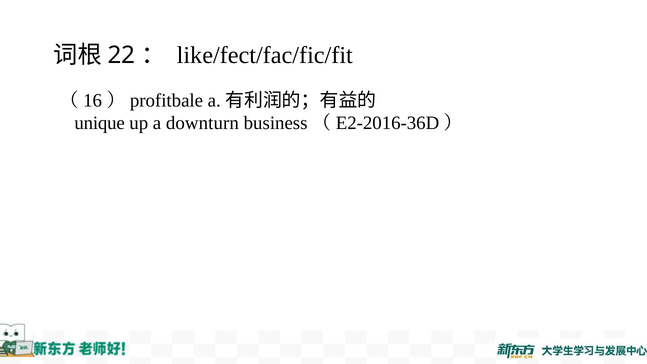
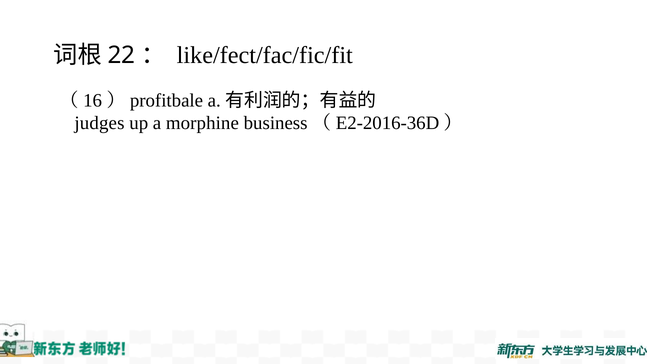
unique: unique -> judges
downturn: downturn -> morphine
